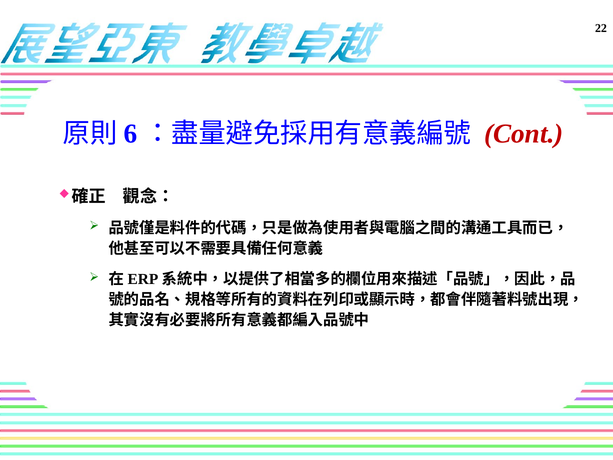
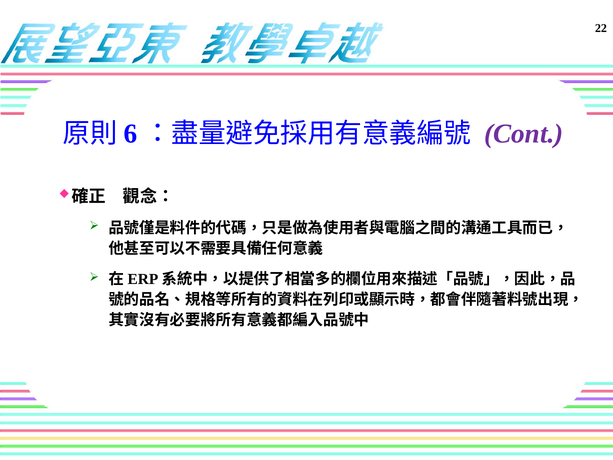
Cont colour: red -> purple
